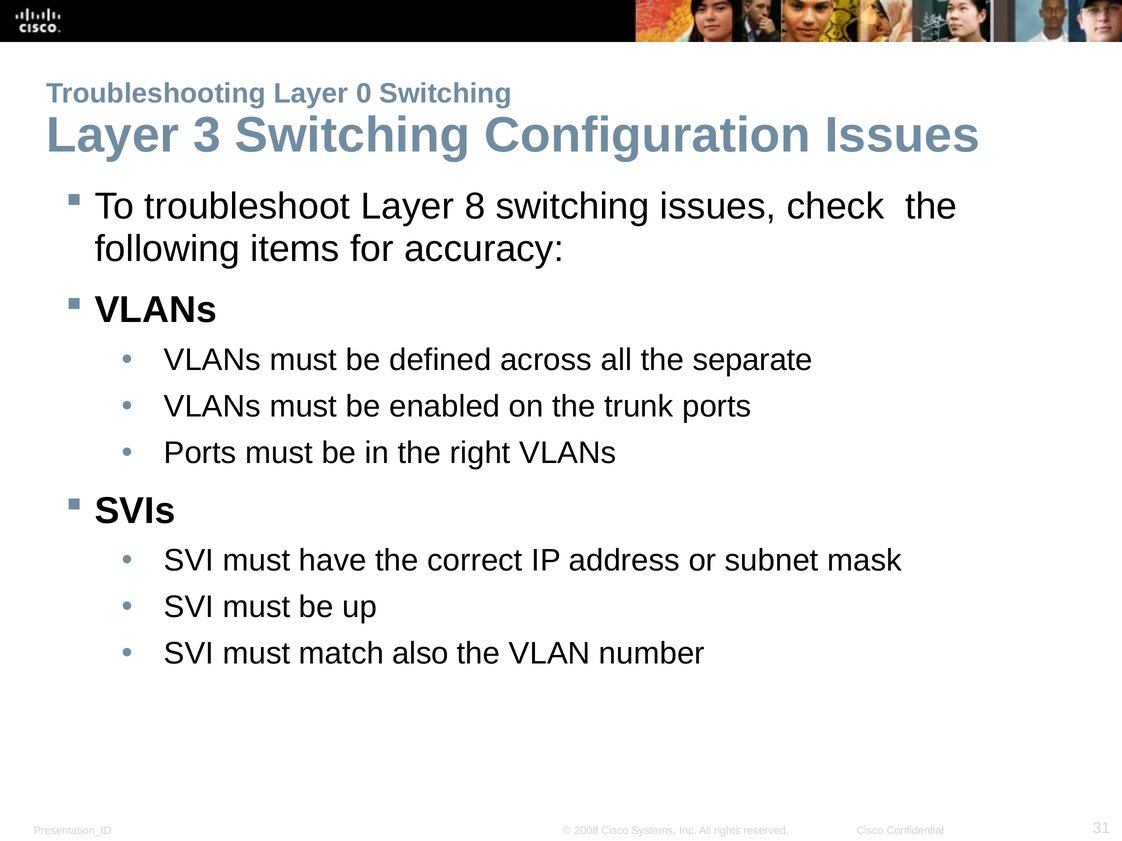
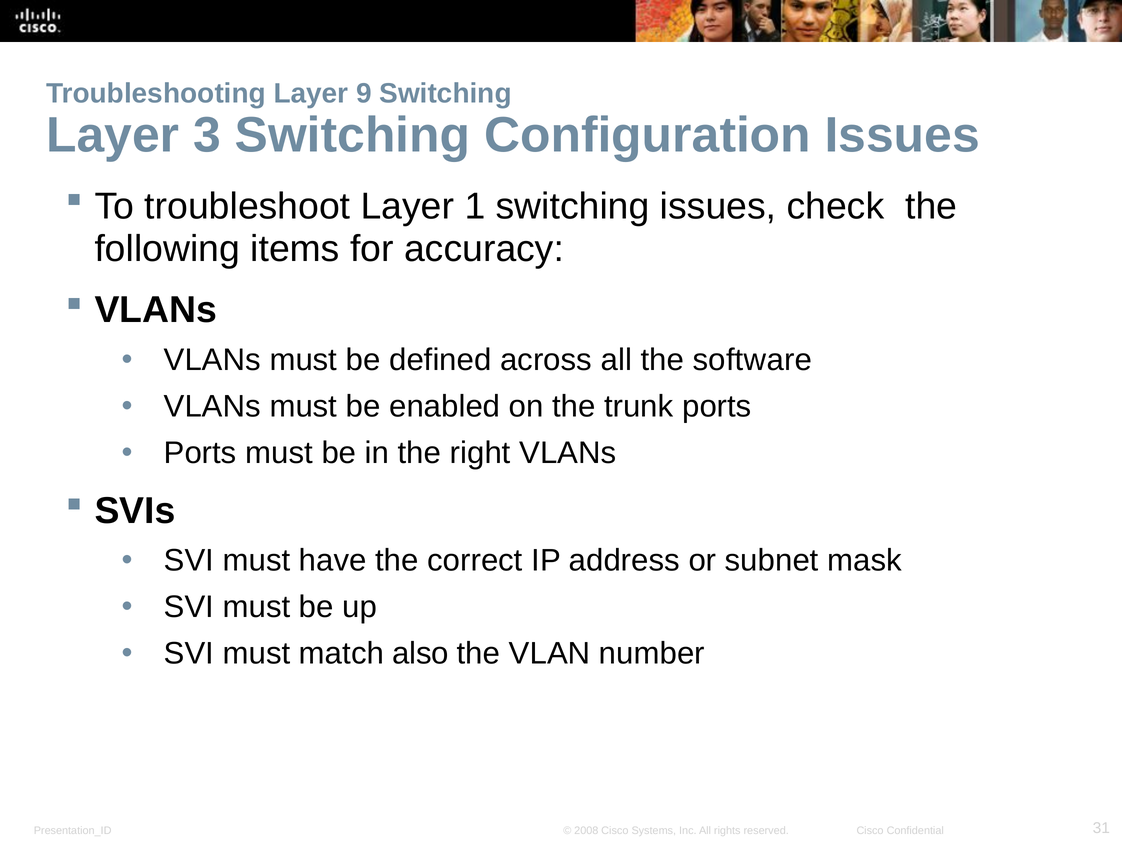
0: 0 -> 9
8: 8 -> 1
separate: separate -> software
